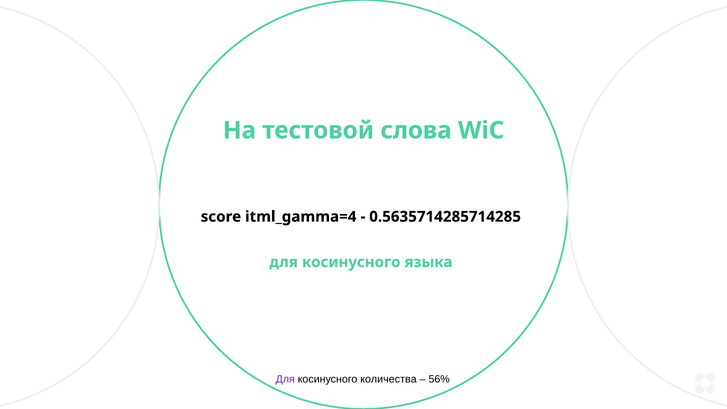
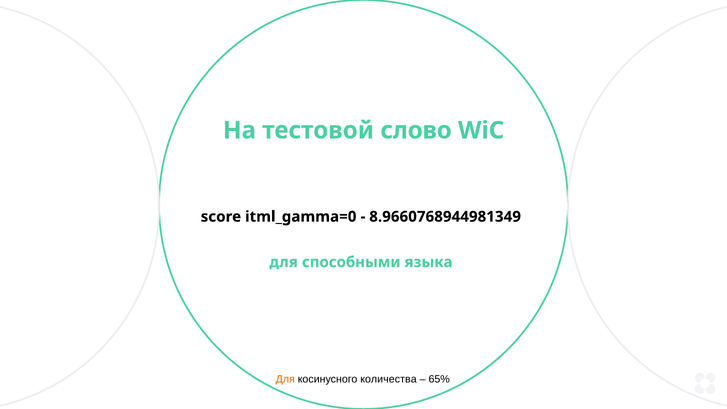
слова: слова -> слово
itml_gamma=4: itml_gamma=4 -> itml_gamma=0
0.5635714285714285: 0.5635714285714285 -> 8.9660768944981349
косинусного at (351, 262): косинусного -> способными
Для at (285, 379) colour: purple -> orange
56%: 56% -> 65%
